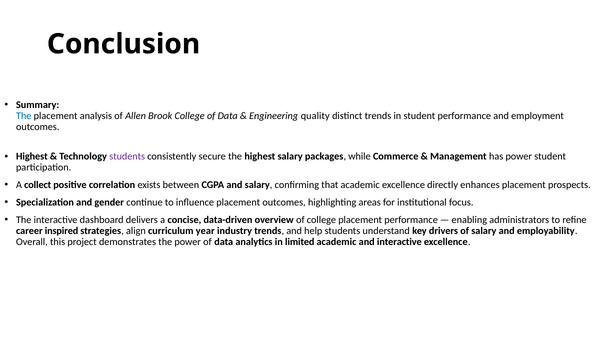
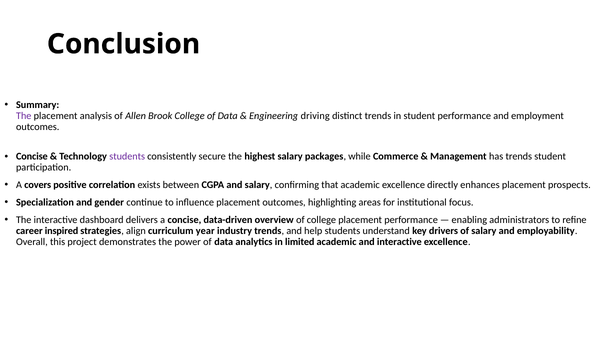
The at (24, 116) colour: blue -> purple
quality: quality -> driving
Highest at (32, 156): Highest -> Concise
has power: power -> trends
collect: collect -> covers
